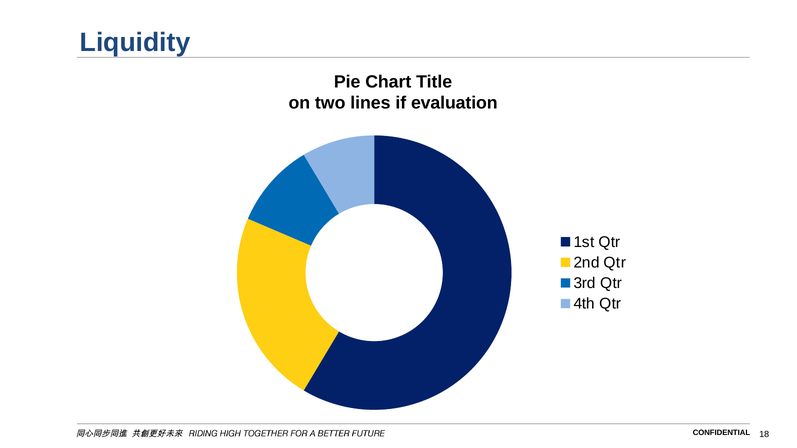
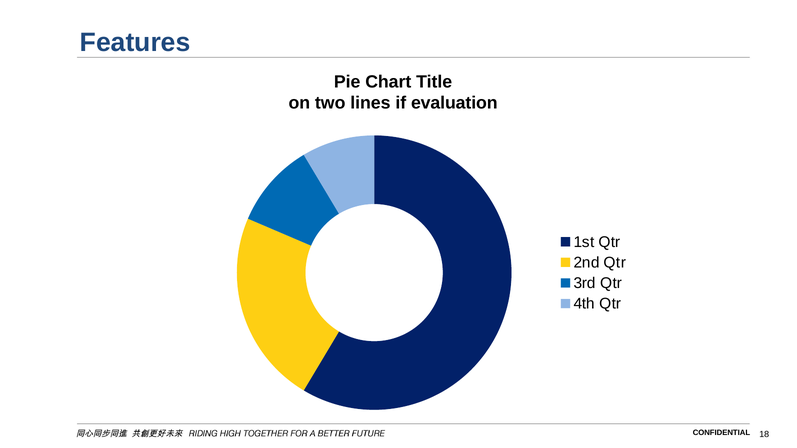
Liquidity: Liquidity -> Features
